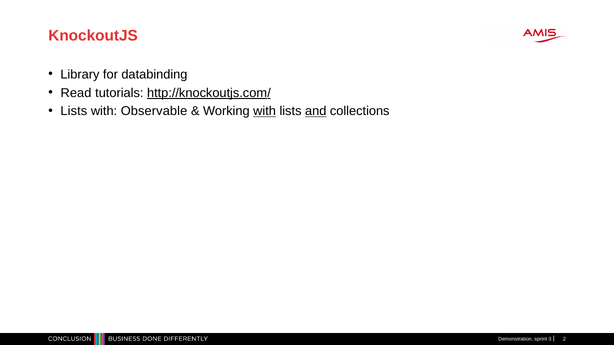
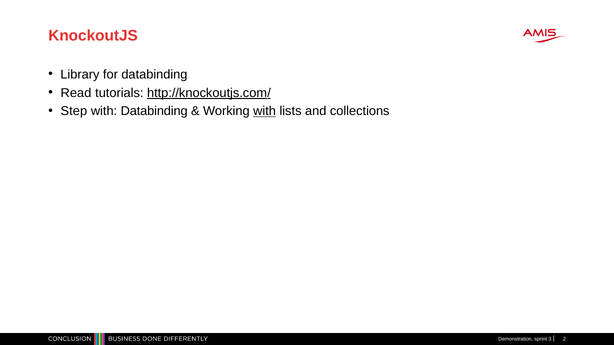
Lists at (74, 111): Lists -> Step
with Observable: Observable -> Databinding
and underline: present -> none
